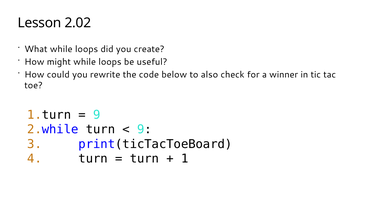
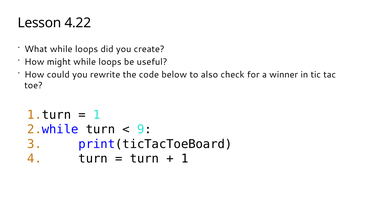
2.02: 2.02 -> 4.22
9 at (97, 115): 9 -> 1
